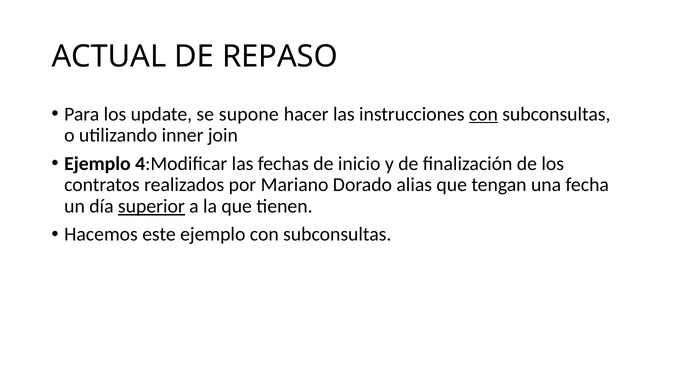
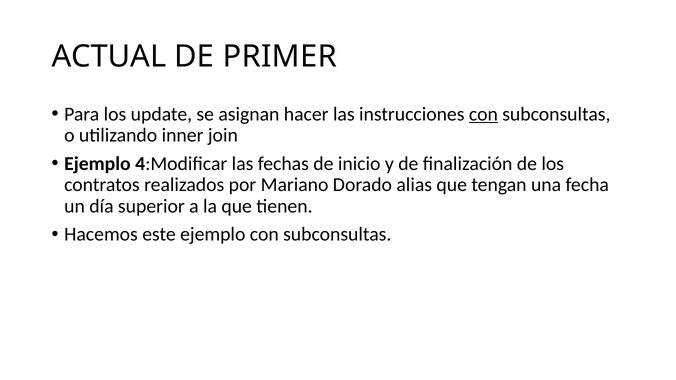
REPASO: REPASO -> PRIMER
supone: supone -> asignan
superior underline: present -> none
